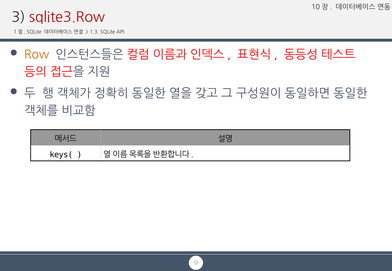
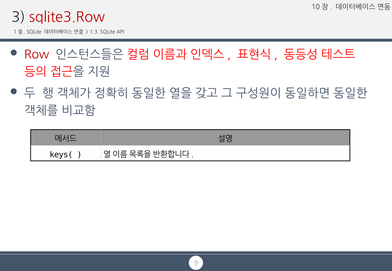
Row colour: orange -> red
